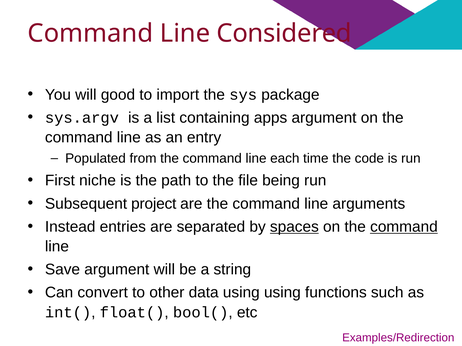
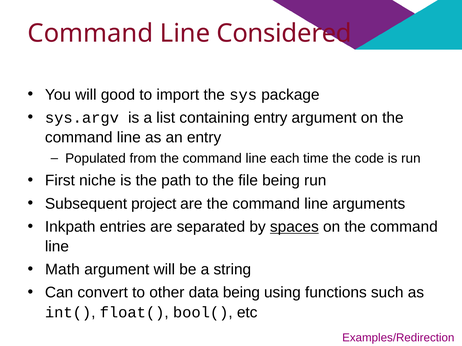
containing apps: apps -> entry
Instead: Instead -> Inkpath
command at (404, 227) underline: present -> none
Save: Save -> Math
data using: using -> being
